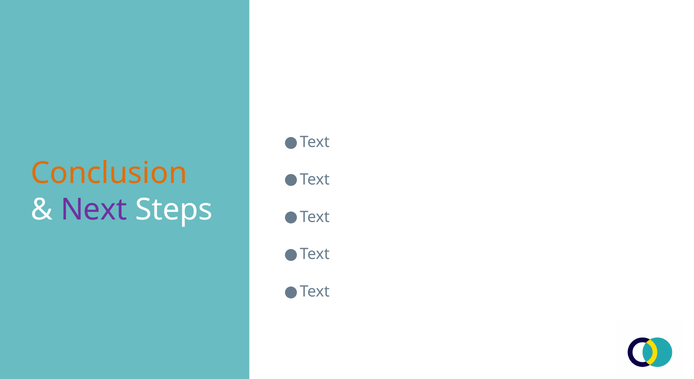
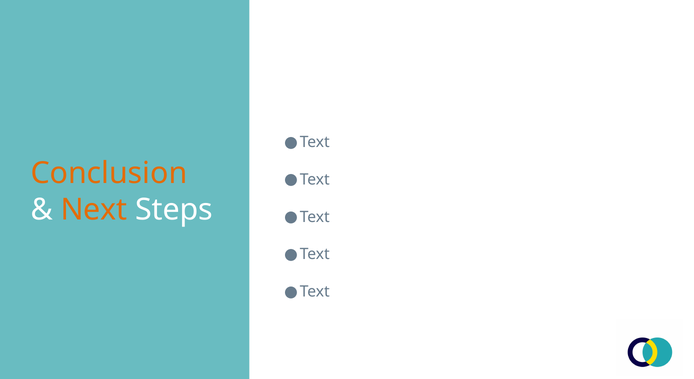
Next colour: purple -> orange
